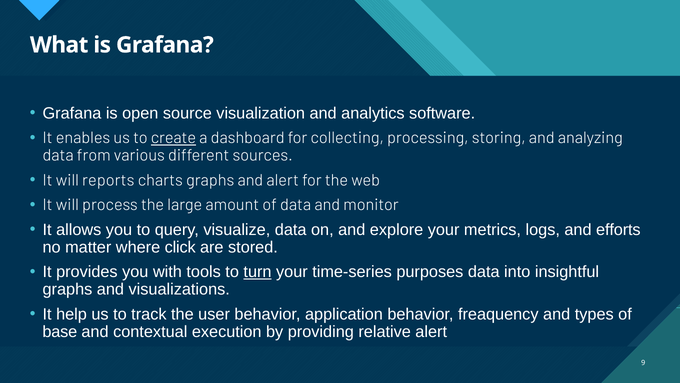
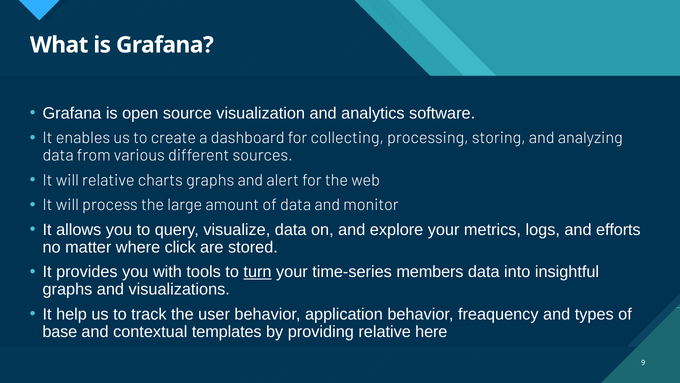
create underline: present -> none
will reports: reports -> relative
purposes: purposes -> members
execution: execution -> templates
relative alert: alert -> here
